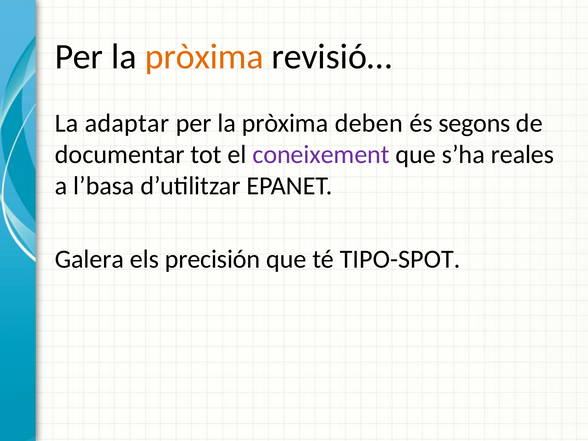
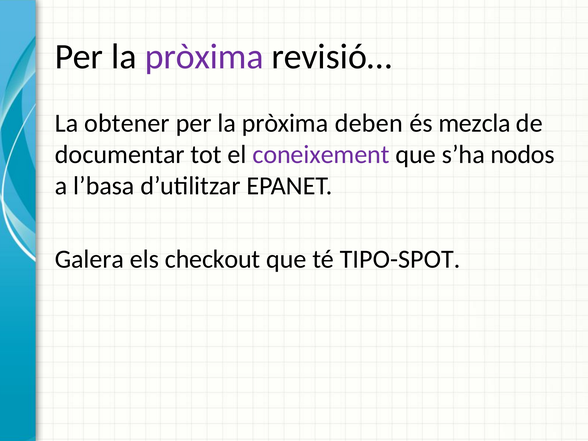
pròxima at (204, 57) colour: orange -> purple
adaptar: adaptar -> obtener
segons: segons -> mezcla
reales: reales -> nodos
precisión: precisión -> checkout
